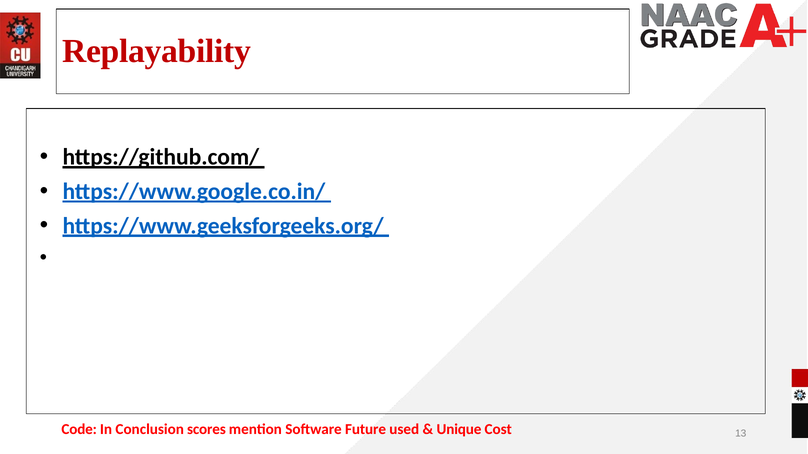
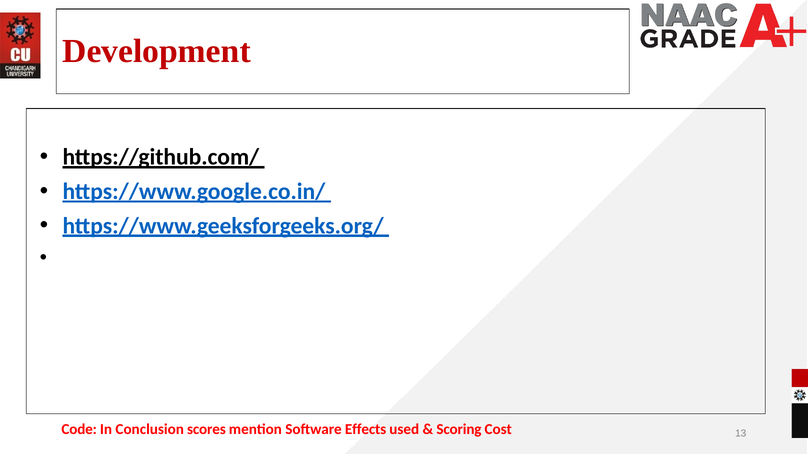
Replayability: Replayability -> Development
Future: Future -> Effects
Unique: Unique -> Scoring
